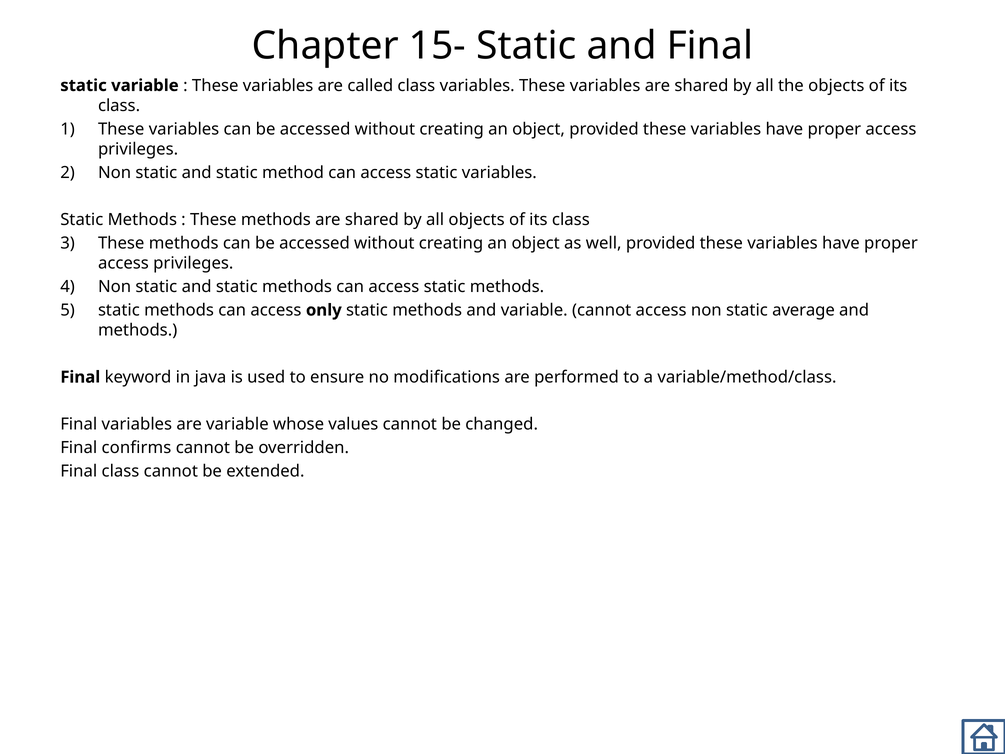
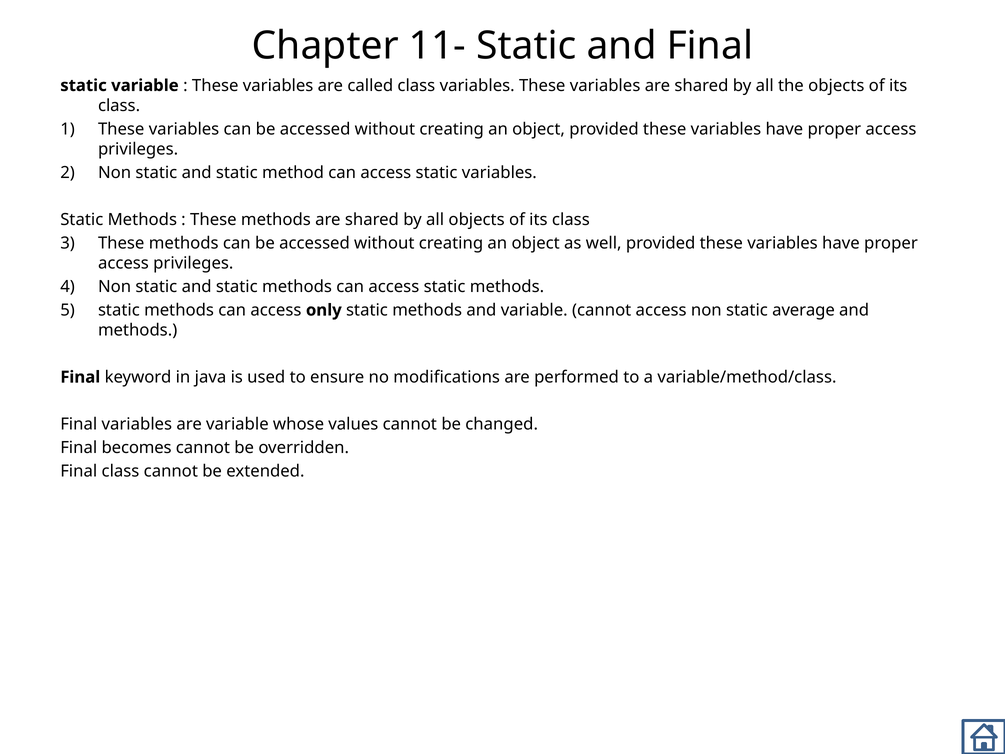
15-: 15- -> 11-
confirms: confirms -> becomes
